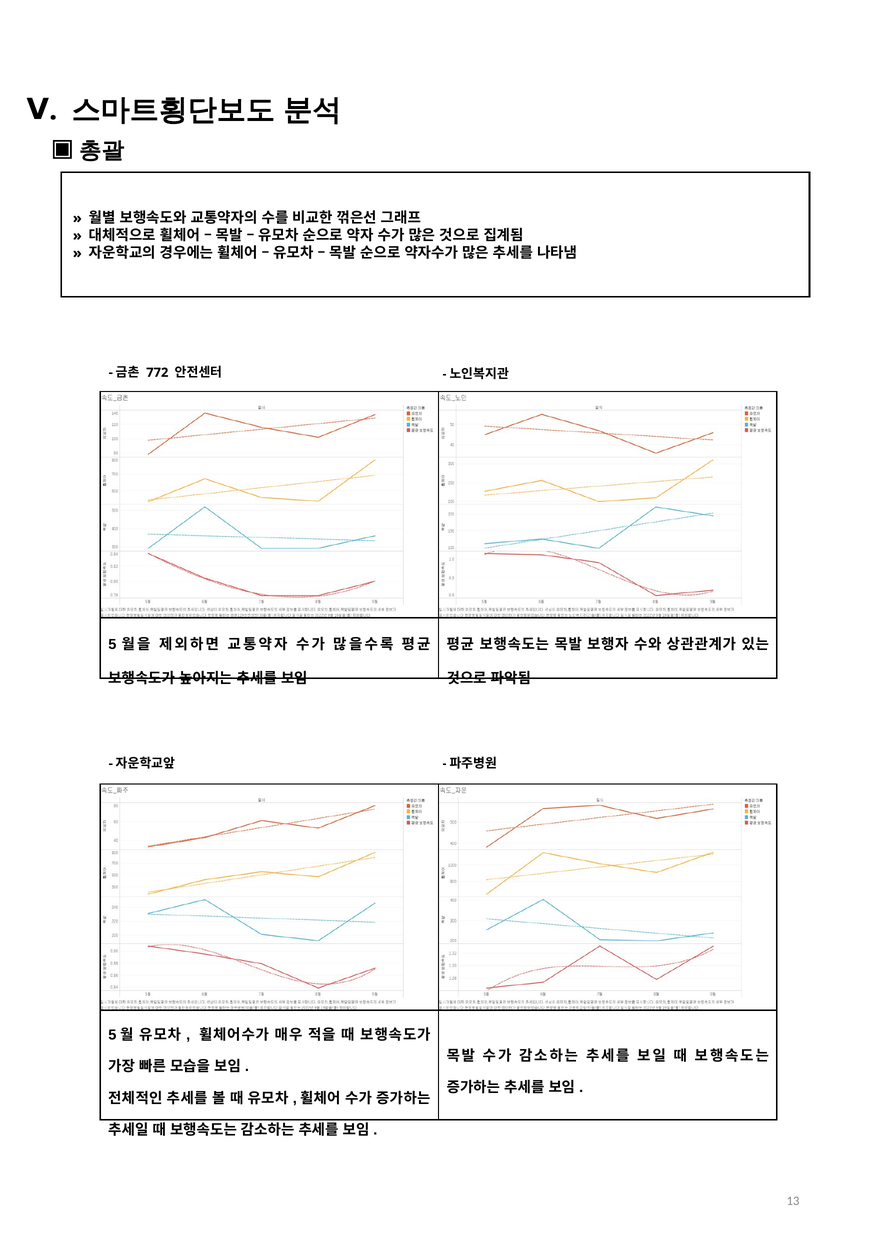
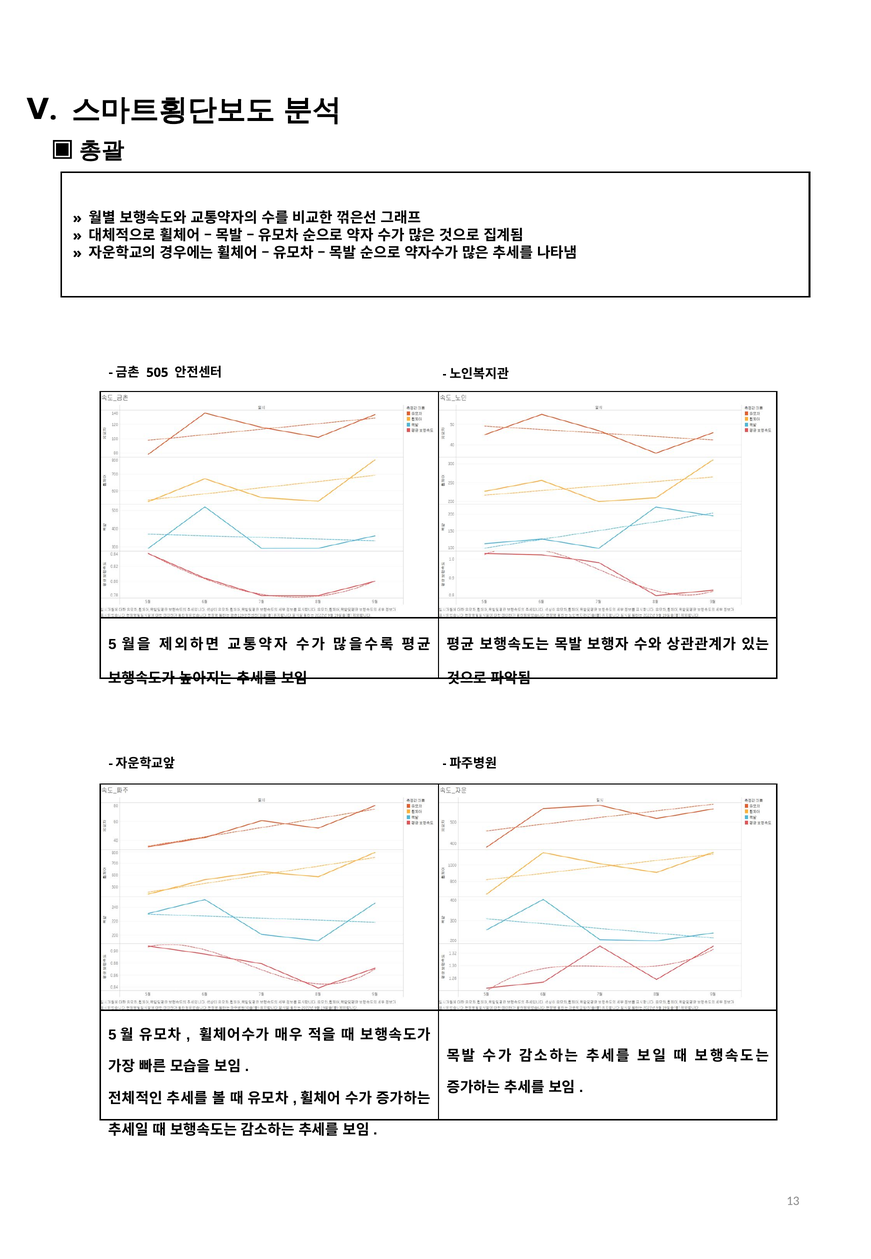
772: 772 -> 505
